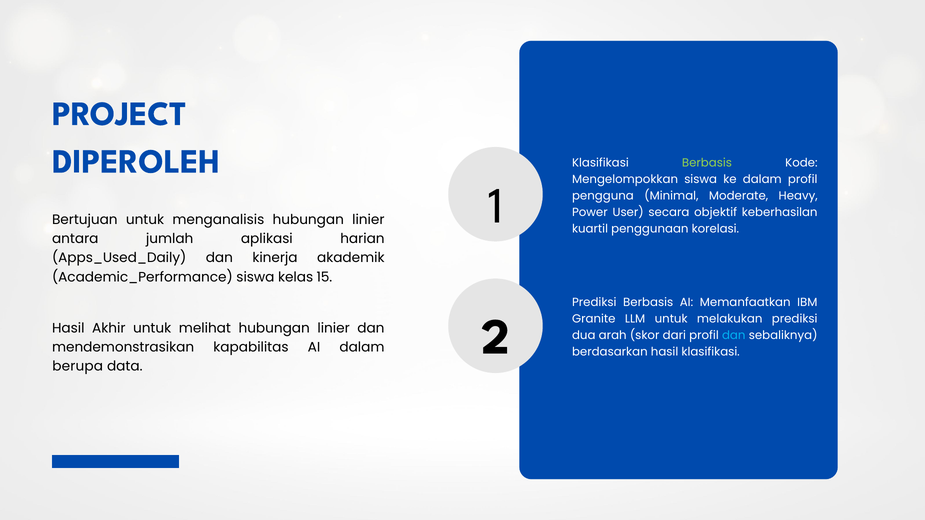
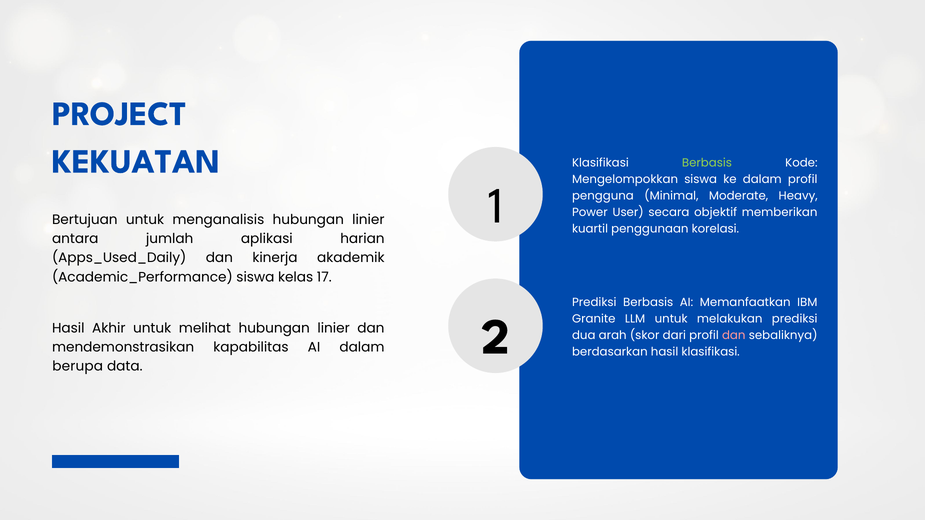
DIPEROLEH: DIPEROLEH -> KEKUATAN
keberhasilan: keberhasilan -> memberikan
15: 15 -> 17
dan at (734, 336) colour: light blue -> pink
